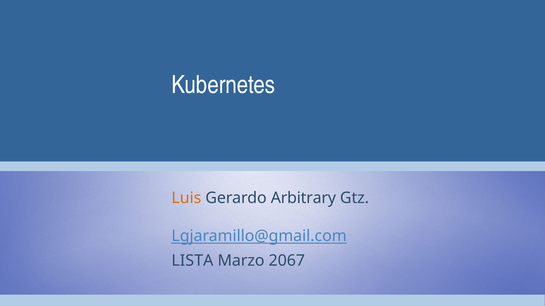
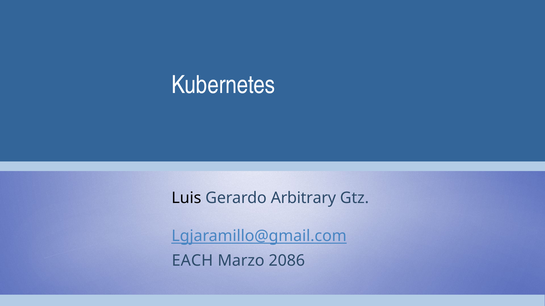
Luis colour: orange -> black
LISTA: LISTA -> EACH
2067: 2067 -> 2086
